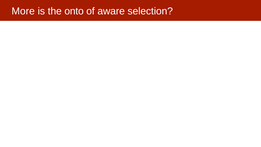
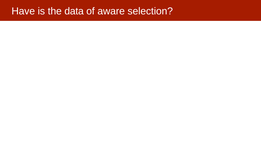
More: More -> Have
onto: onto -> data
